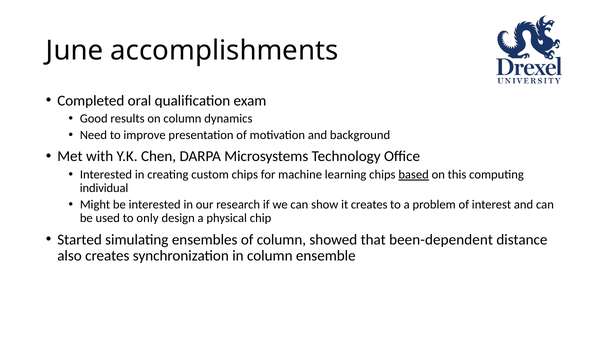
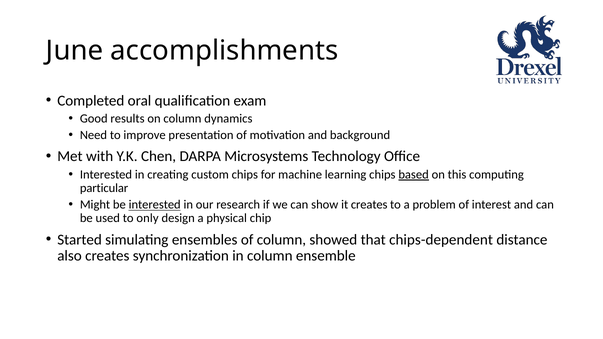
individual: individual -> particular
interested at (155, 205) underline: none -> present
been-dependent: been-dependent -> chips-dependent
